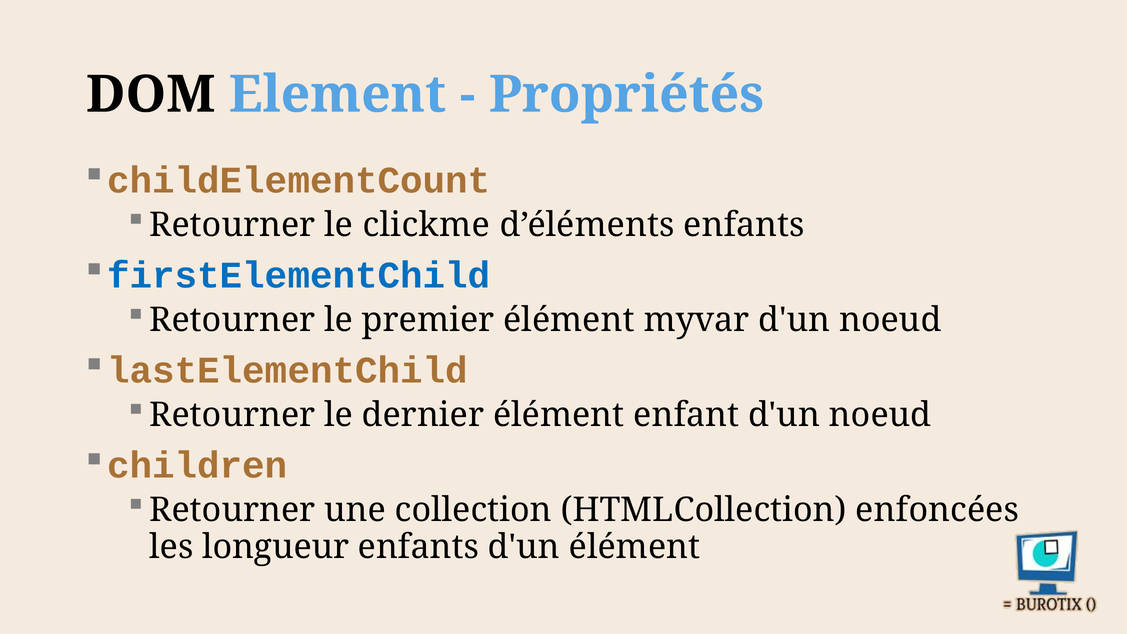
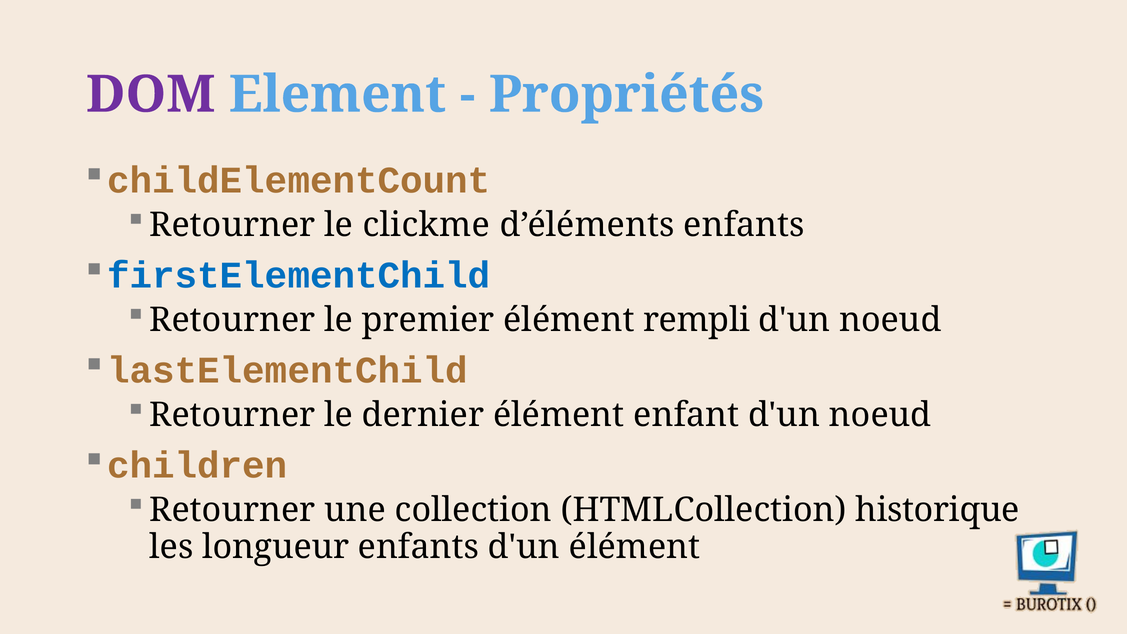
DOM colour: black -> purple
myvar: myvar -> rempli
enfoncées: enfoncées -> historique
